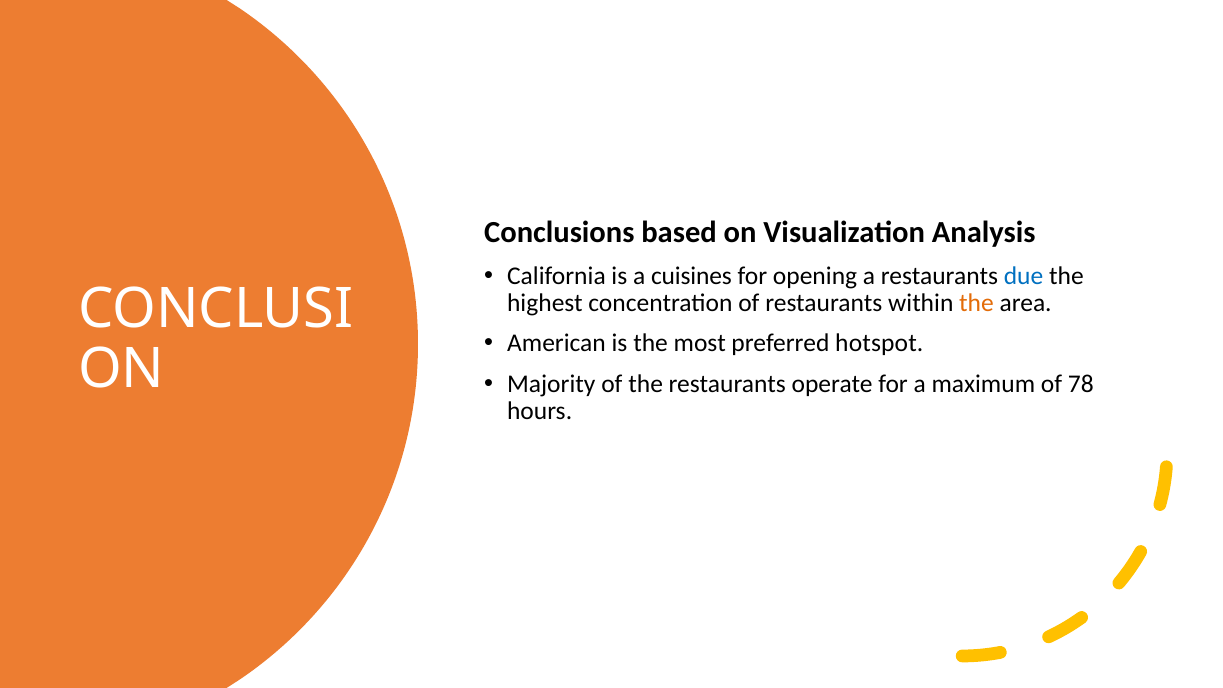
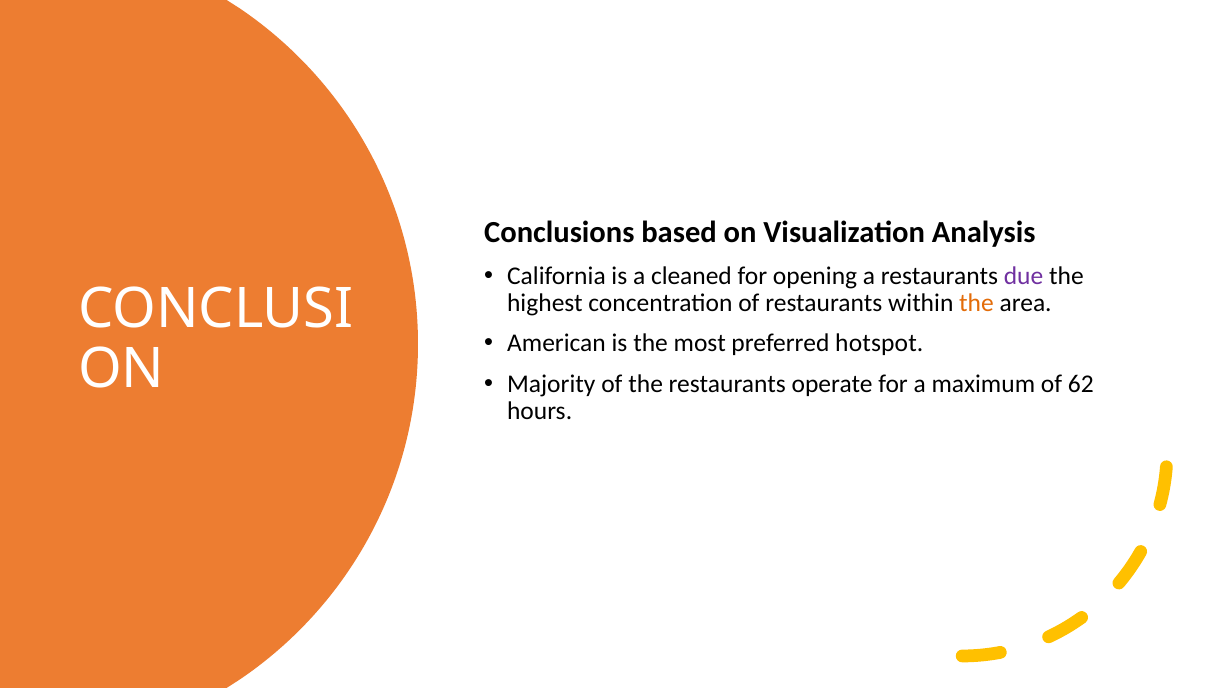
cuisines: cuisines -> cleaned
due colour: blue -> purple
78: 78 -> 62
